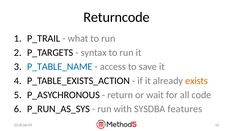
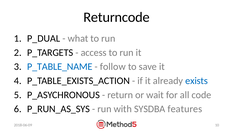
P_TRAIL: P_TRAIL -> P_DUAL
syntax: syntax -> access
access: access -> follow
exists colour: orange -> blue
